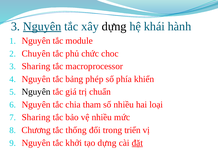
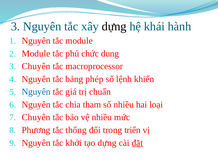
Nguyên at (42, 26) underline: present -> none
Chuyên at (36, 53): Chuyên -> Module
choc: choc -> dung
3 Sharing: Sharing -> Chuyên
phía: phía -> lệnh
Nguyên at (36, 92) colour: black -> blue
Sharing at (36, 117): Sharing -> Chuyên
Chương: Chương -> Phương
